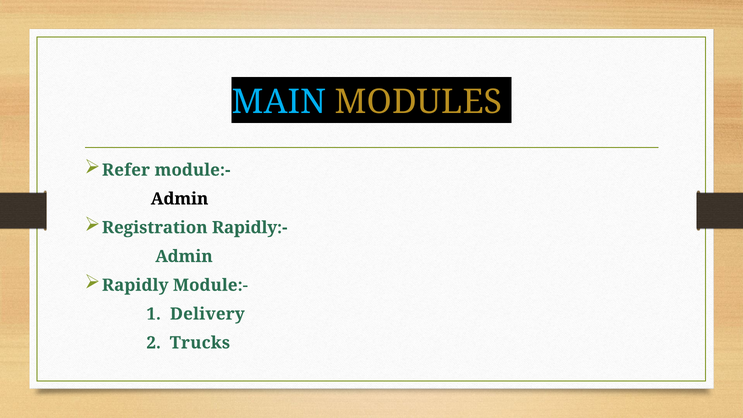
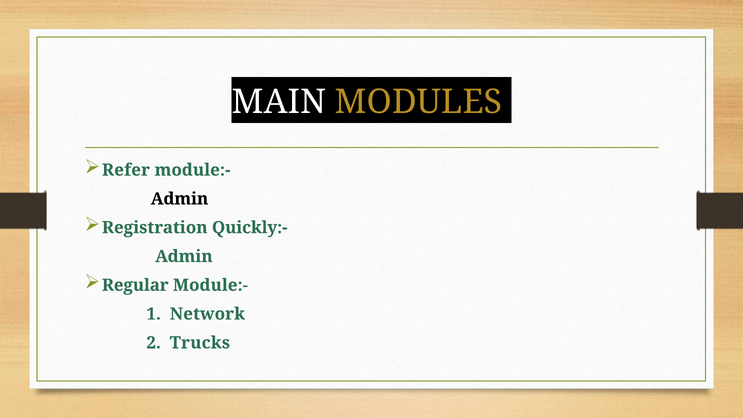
MAIN colour: light blue -> white
Rapidly:-: Rapidly:- -> Quickly:-
Rapidly: Rapidly -> Regular
Delivery: Delivery -> Network
